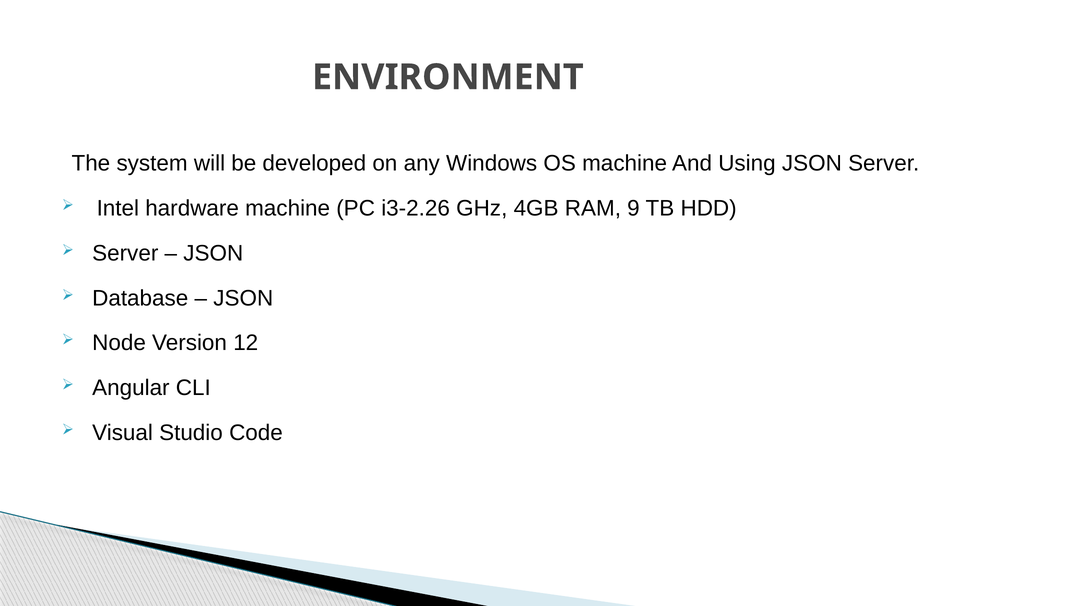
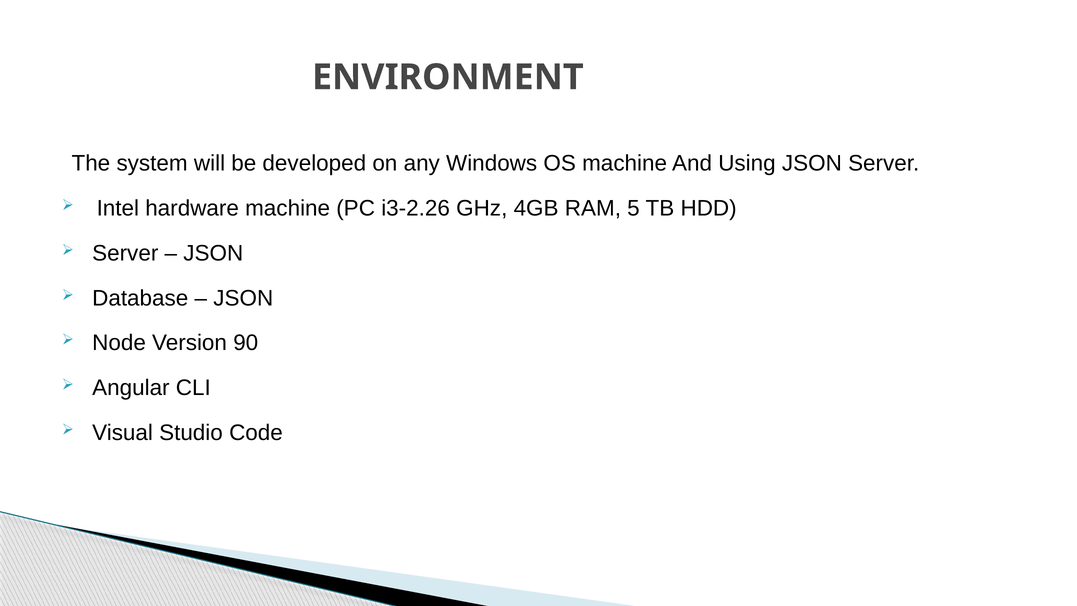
9: 9 -> 5
12: 12 -> 90
